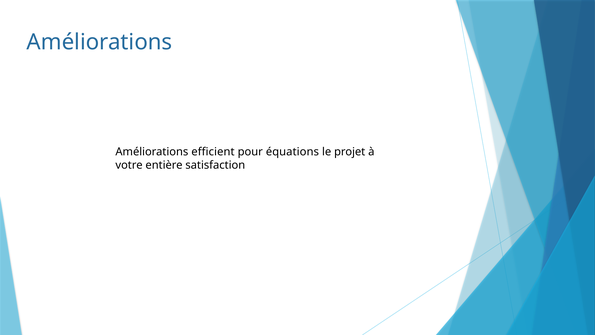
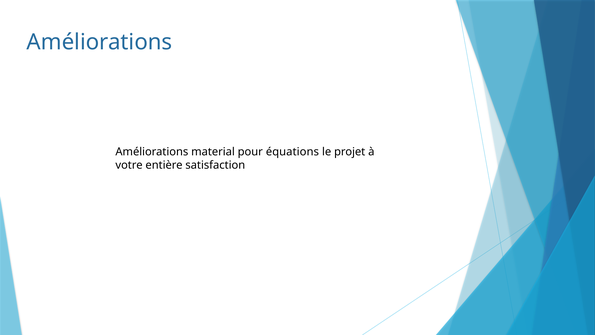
efficient: efficient -> material
